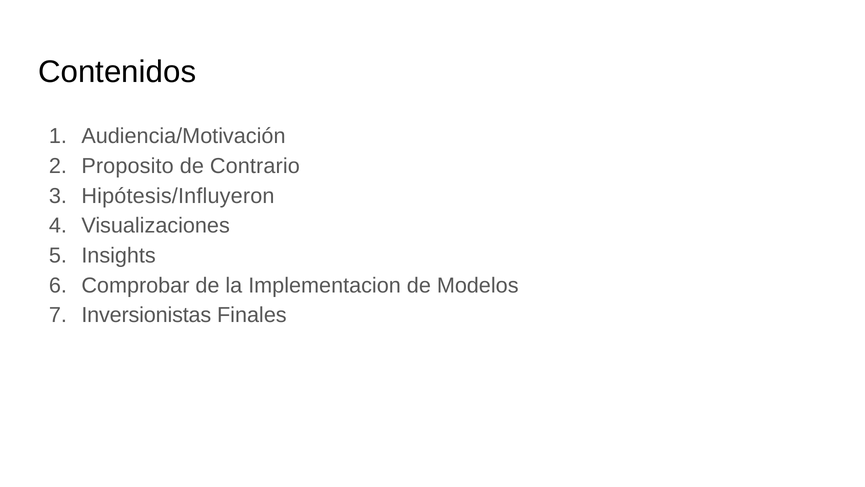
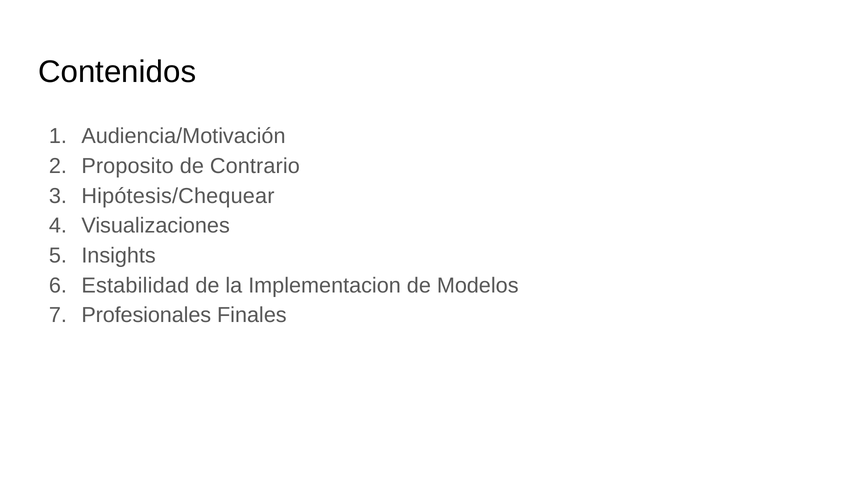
Hipótesis/Influyeron: Hipótesis/Influyeron -> Hipótesis/Chequear
Comprobar: Comprobar -> Estabilidad
Inversionistas: Inversionistas -> Profesionales
